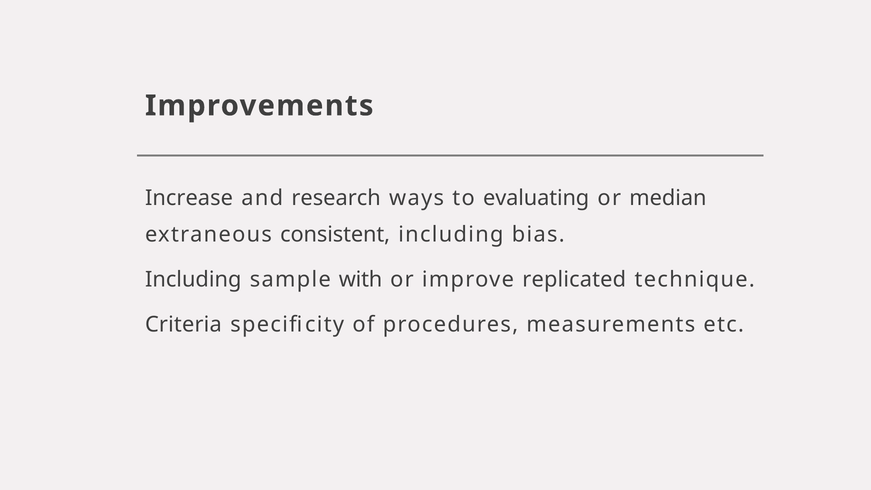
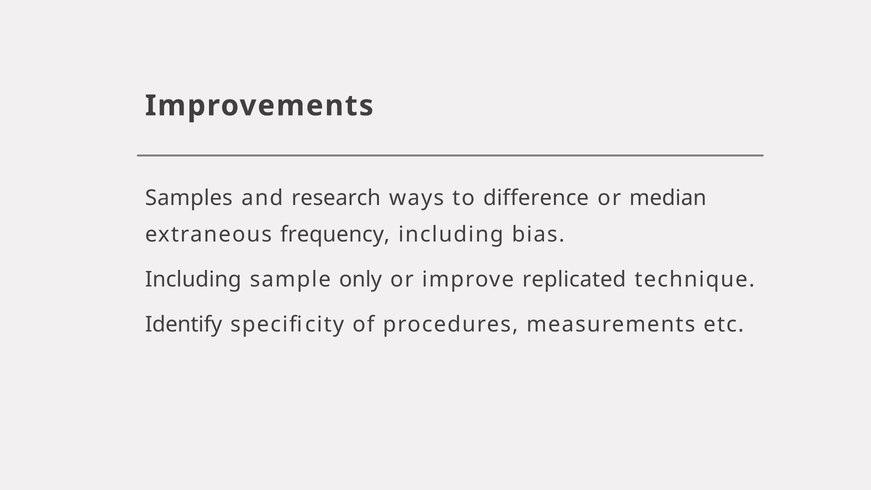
Increase: Increase -> Samples
evaluating: evaluating -> difference
consistent: consistent -> frequency
with: with -> only
Criteria: Criteria -> Identify
